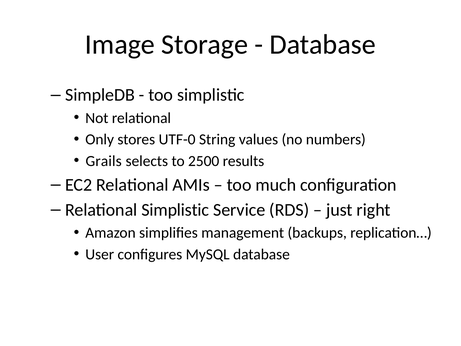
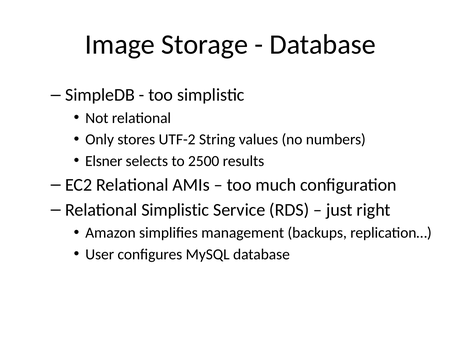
UTF-0: UTF-0 -> UTF-2
Grails: Grails -> Elsner
